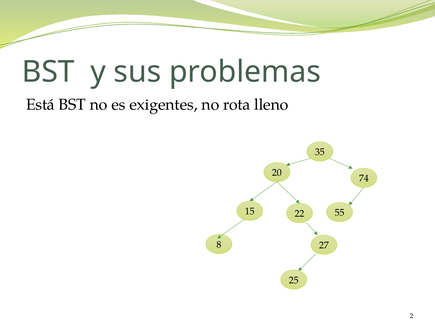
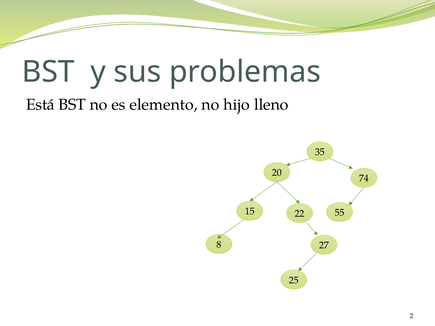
exigentes: exigentes -> elemento
rota: rota -> hijo
